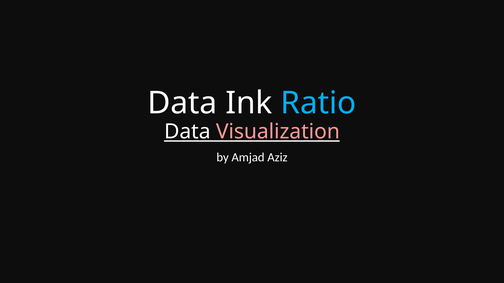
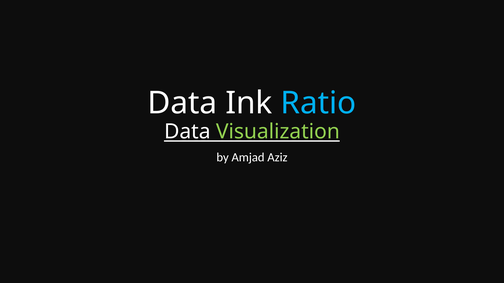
Visualization colour: pink -> light green
